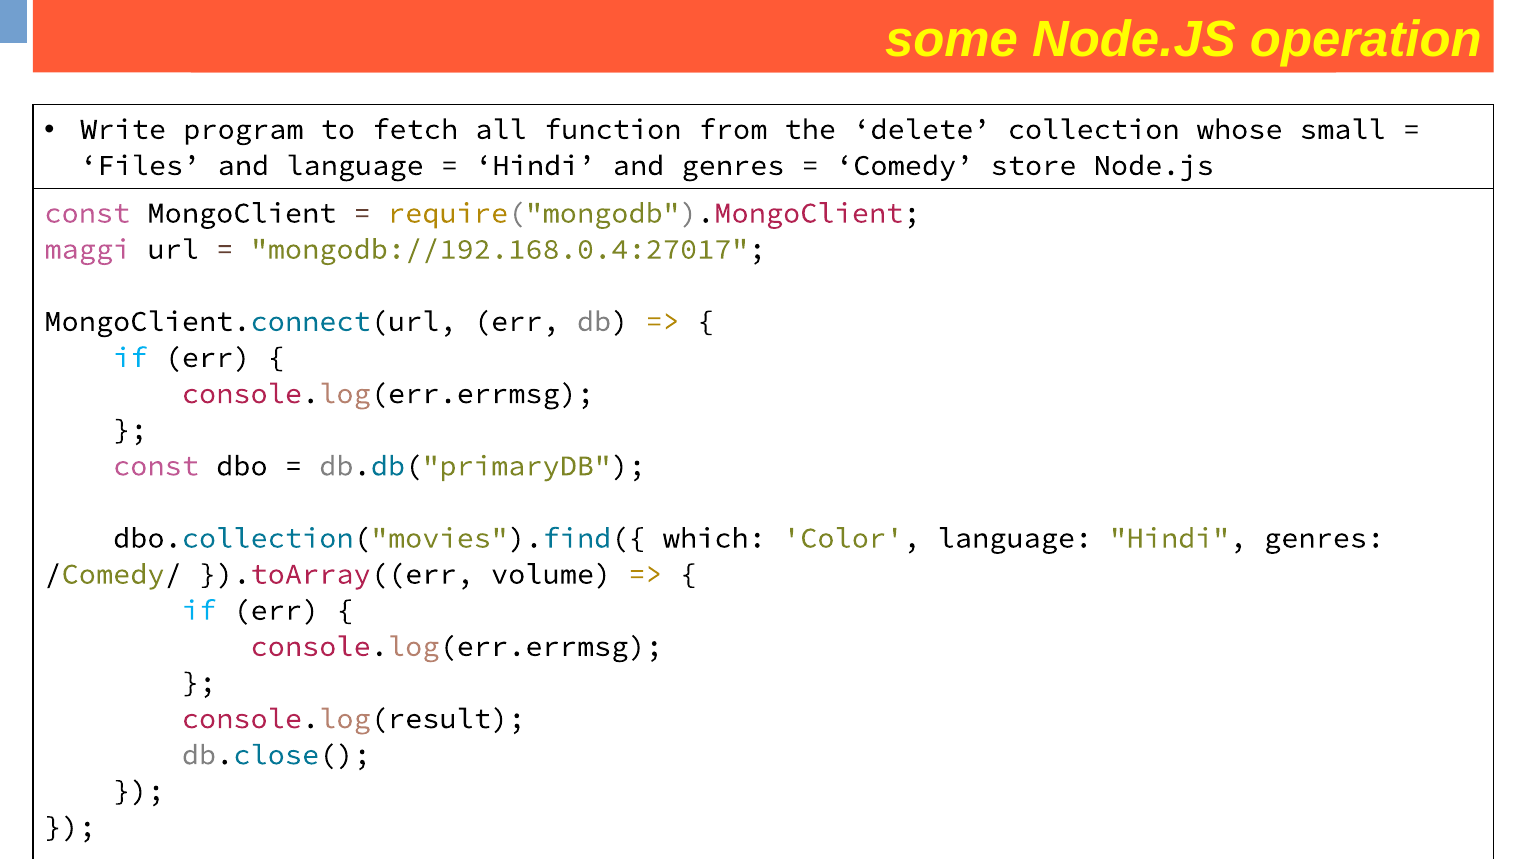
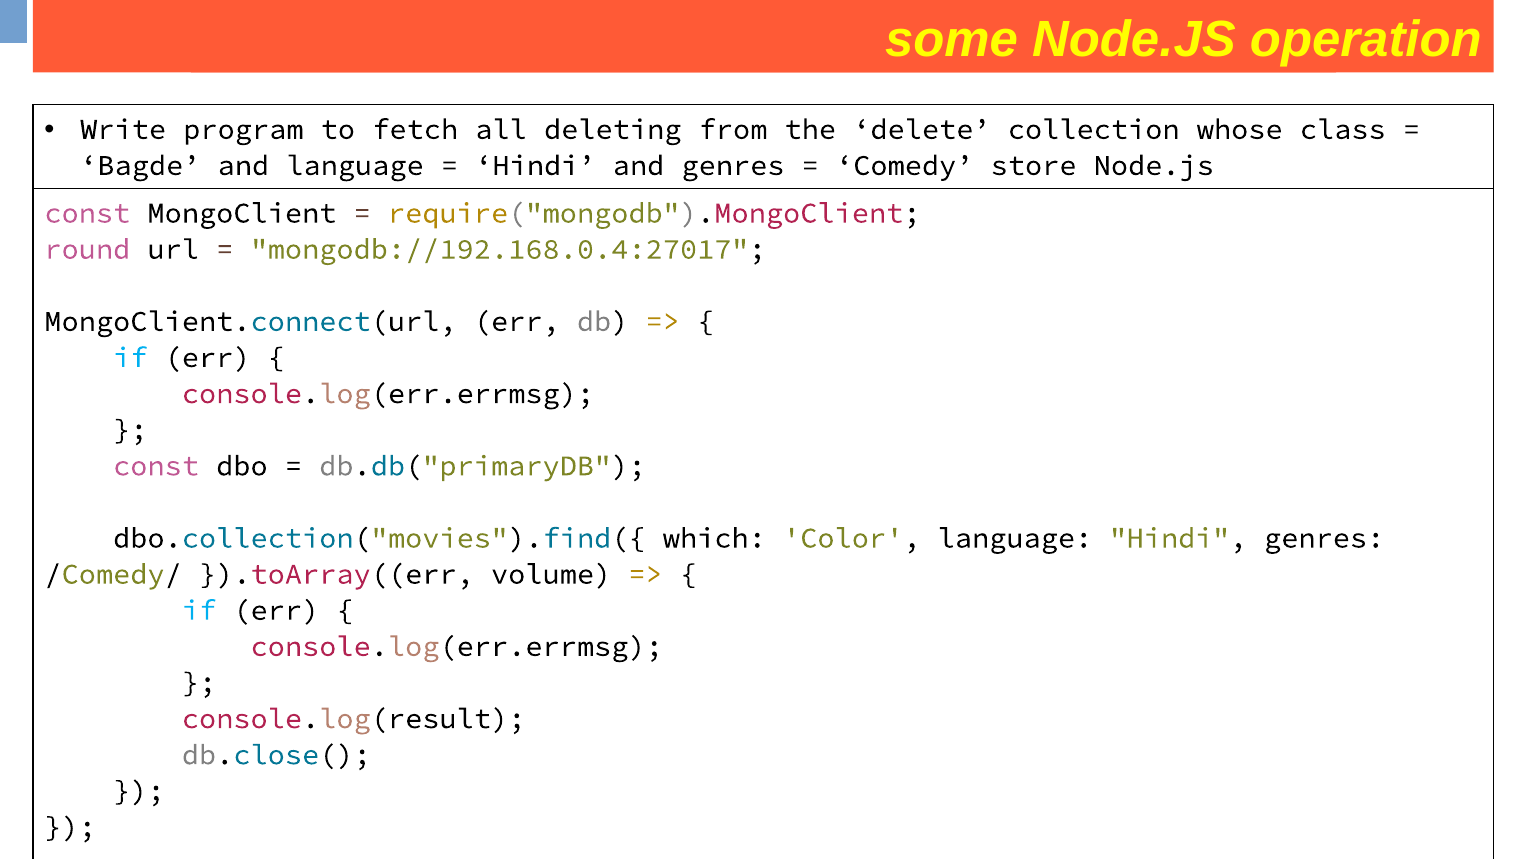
function: function -> deleting
small: small -> class
Files: Files -> Bagde
maggi: maggi -> round
